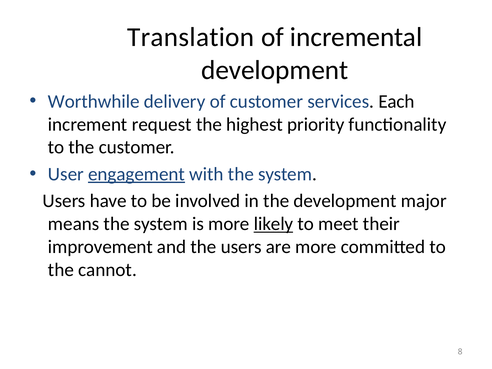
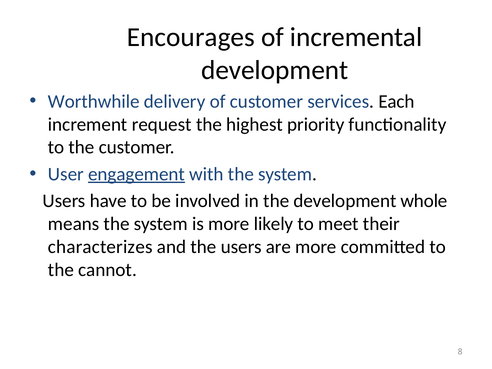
Translation: Translation -> Encourages
major: major -> whole
likely underline: present -> none
improvement: improvement -> characterizes
